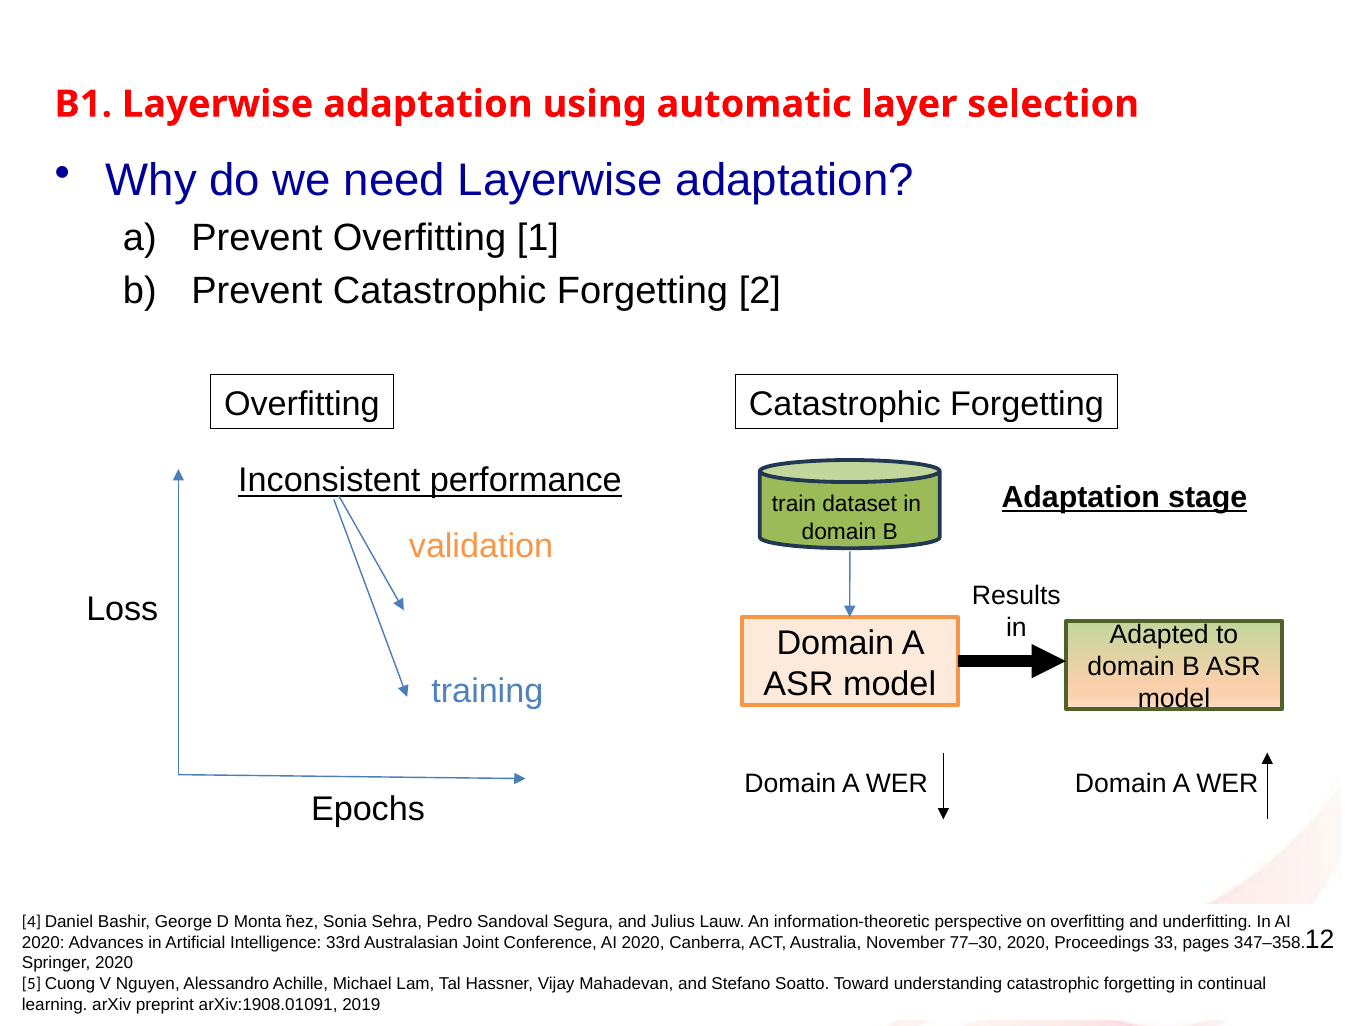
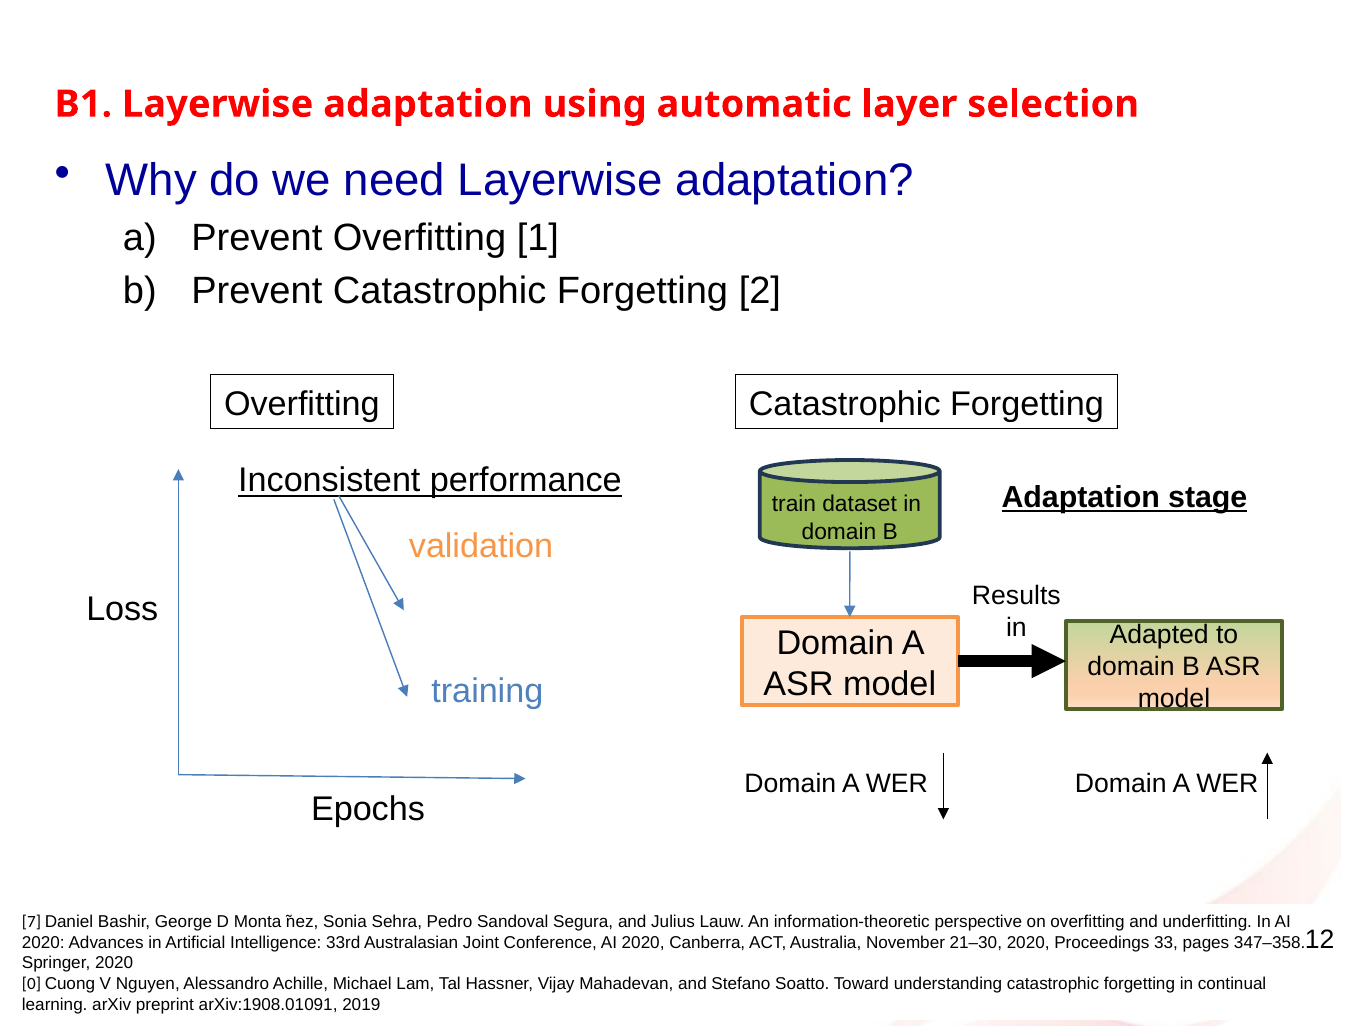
4: 4 -> 7
77–30: 77–30 -> 21–30
5: 5 -> 0
